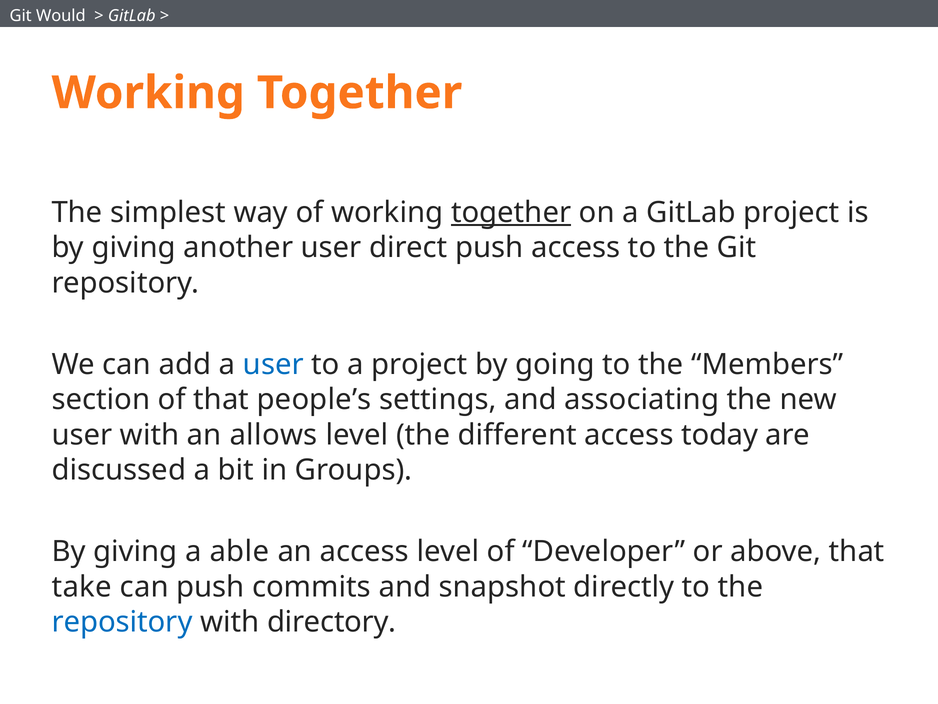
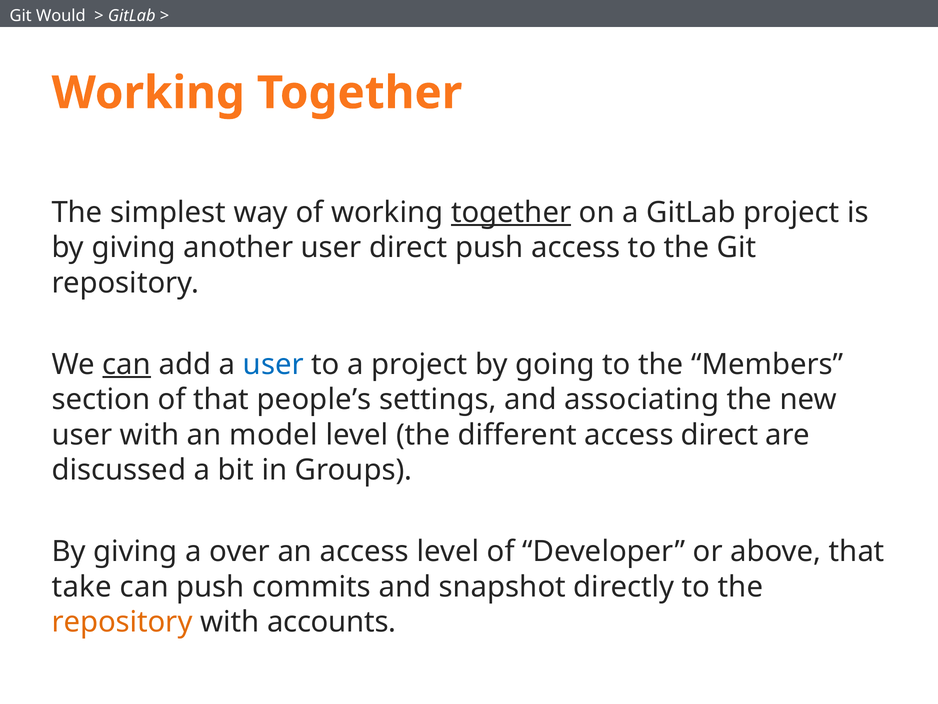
can at (127, 364) underline: none -> present
allows: allows -> model
access today: today -> direct
able: able -> over
repository at (122, 622) colour: blue -> orange
directory: directory -> accounts
